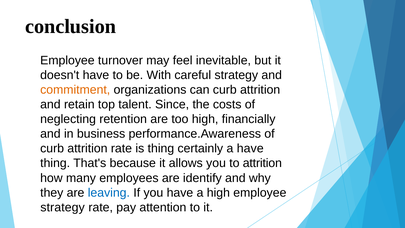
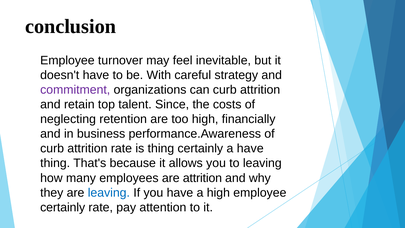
commitment colour: orange -> purple
to attrition: attrition -> leaving
are identify: identify -> attrition
strategy at (63, 207): strategy -> certainly
